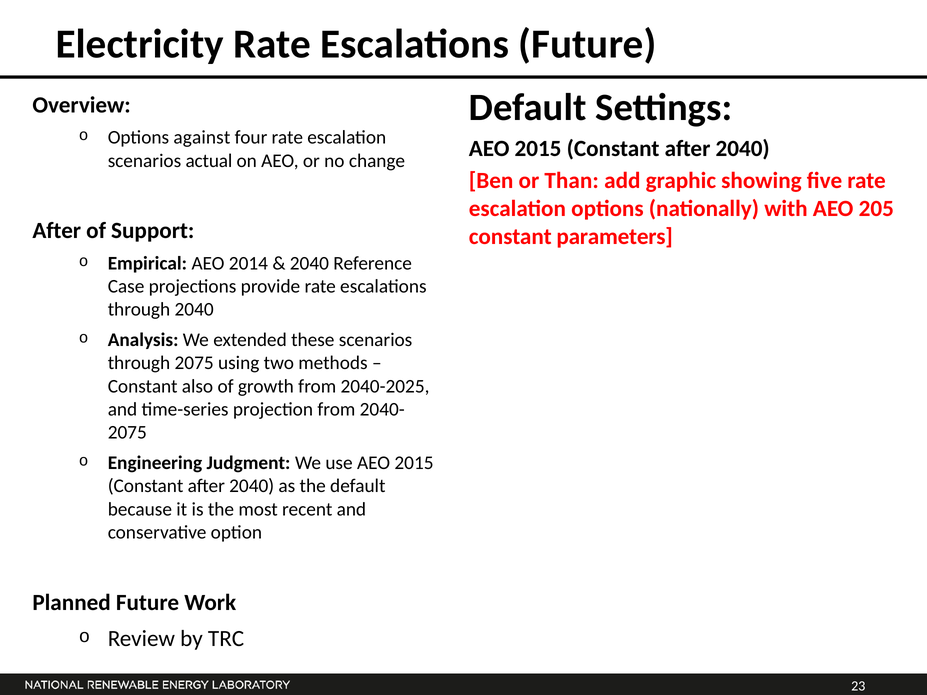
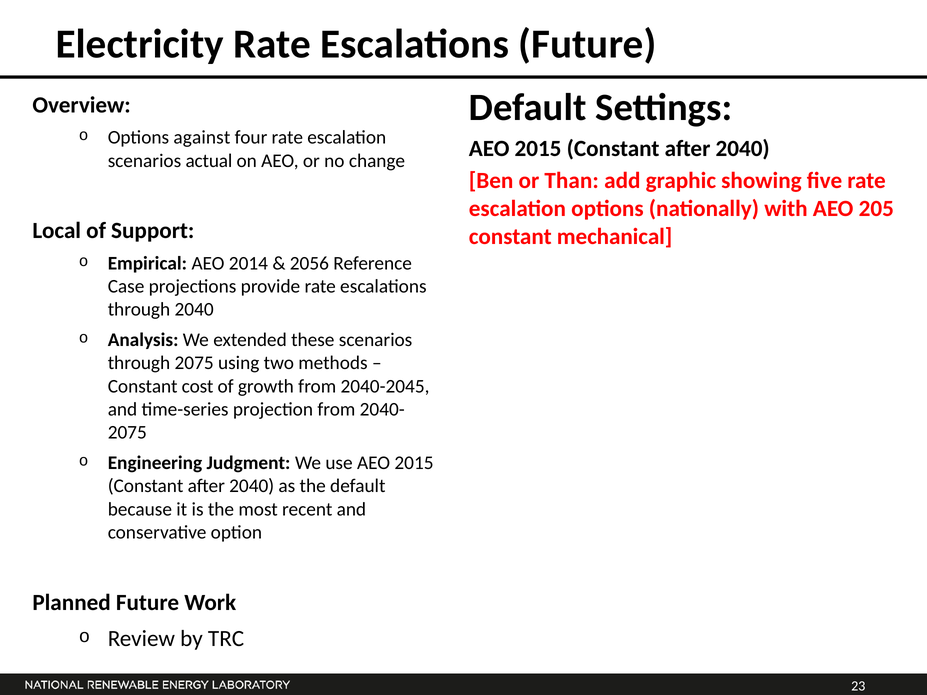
After at (57, 231): After -> Local
parameters: parameters -> mechanical
2040 at (309, 263): 2040 -> 2056
also: also -> cost
2040-2025: 2040-2025 -> 2040-2045
